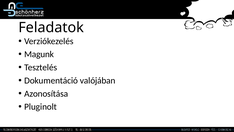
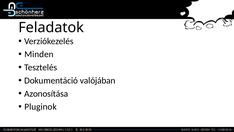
Magunk: Magunk -> Minden
Pluginolt: Pluginolt -> Pluginok
